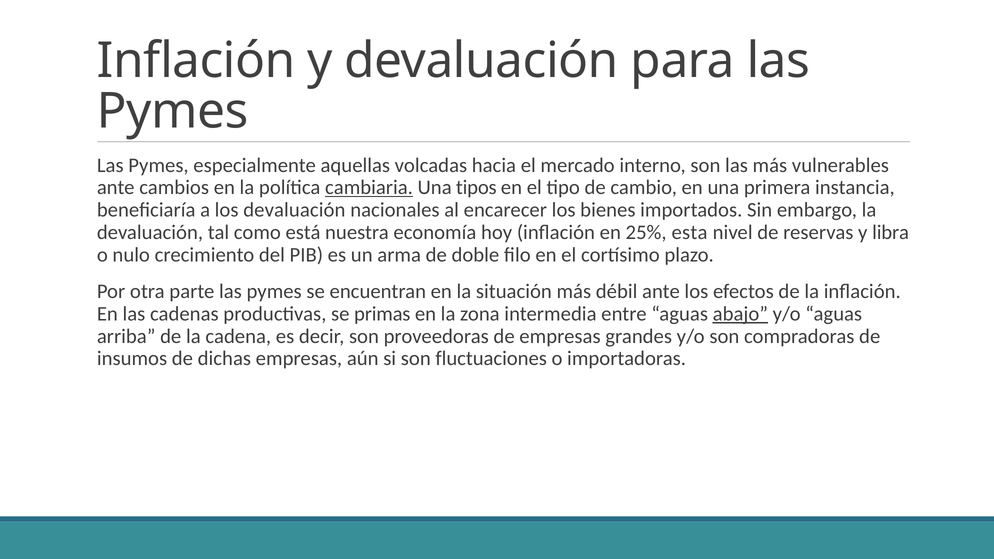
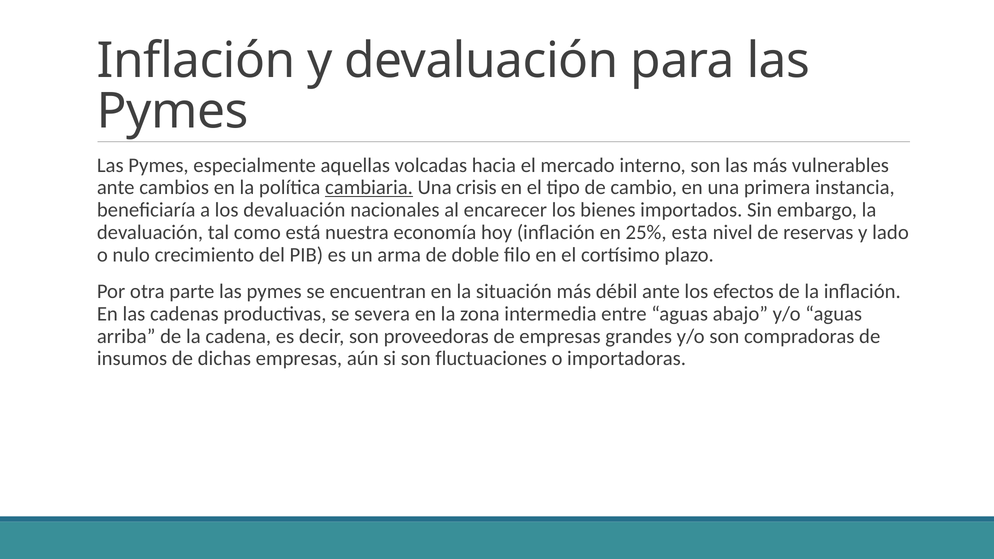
tipos: tipos -> crisis
libra: libra -> lado
primas: primas -> severa
abajo underline: present -> none
